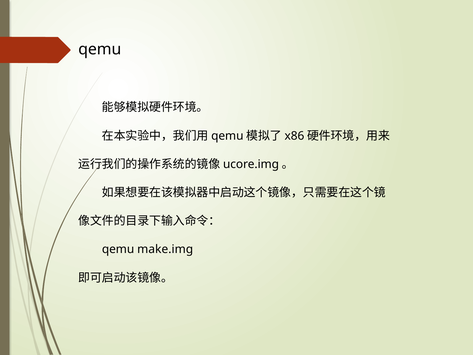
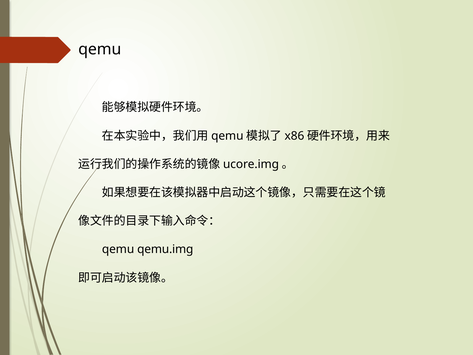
make.img: make.img -> qemu.img
